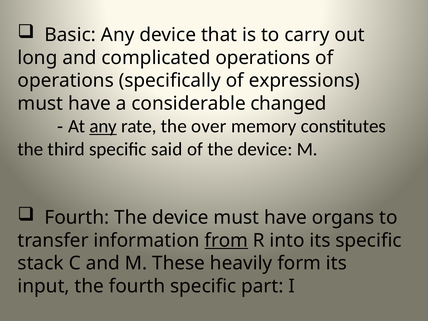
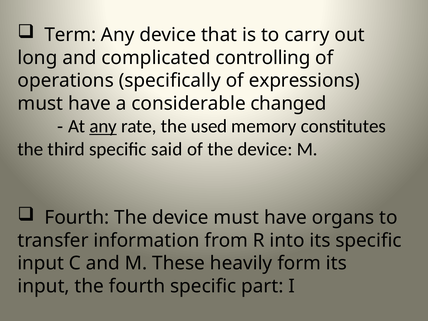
Basic: Basic -> Term
complicated operations: operations -> controlling
over: over -> used
from underline: present -> none
stack at (41, 263): stack -> input
